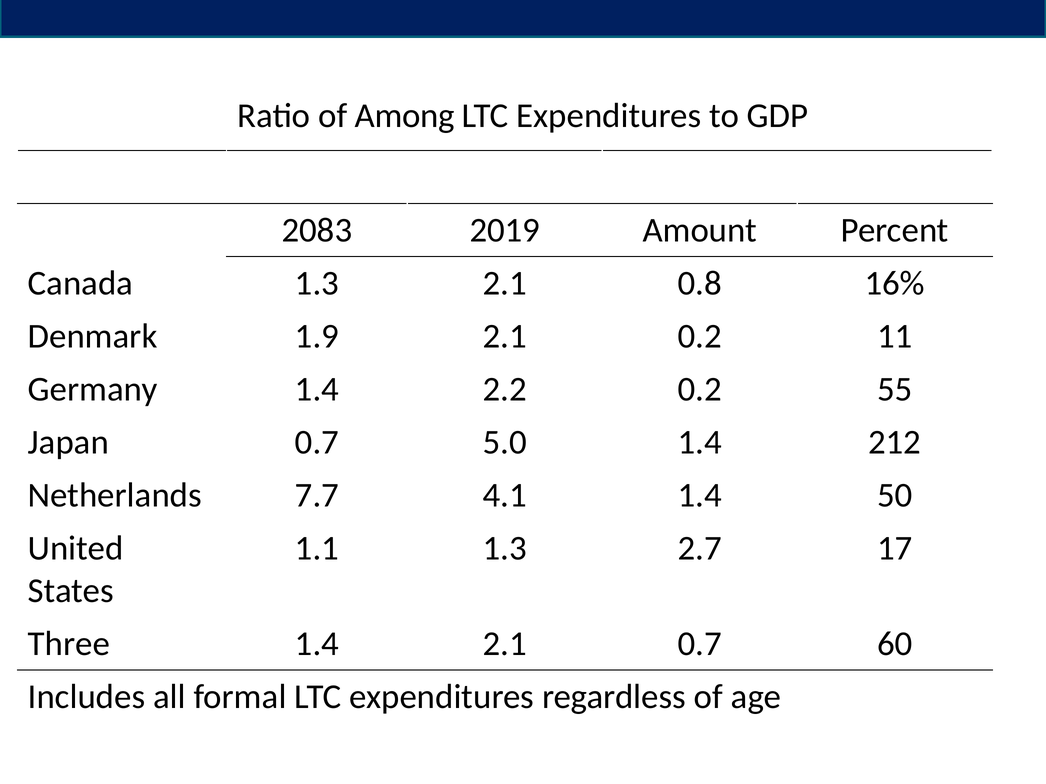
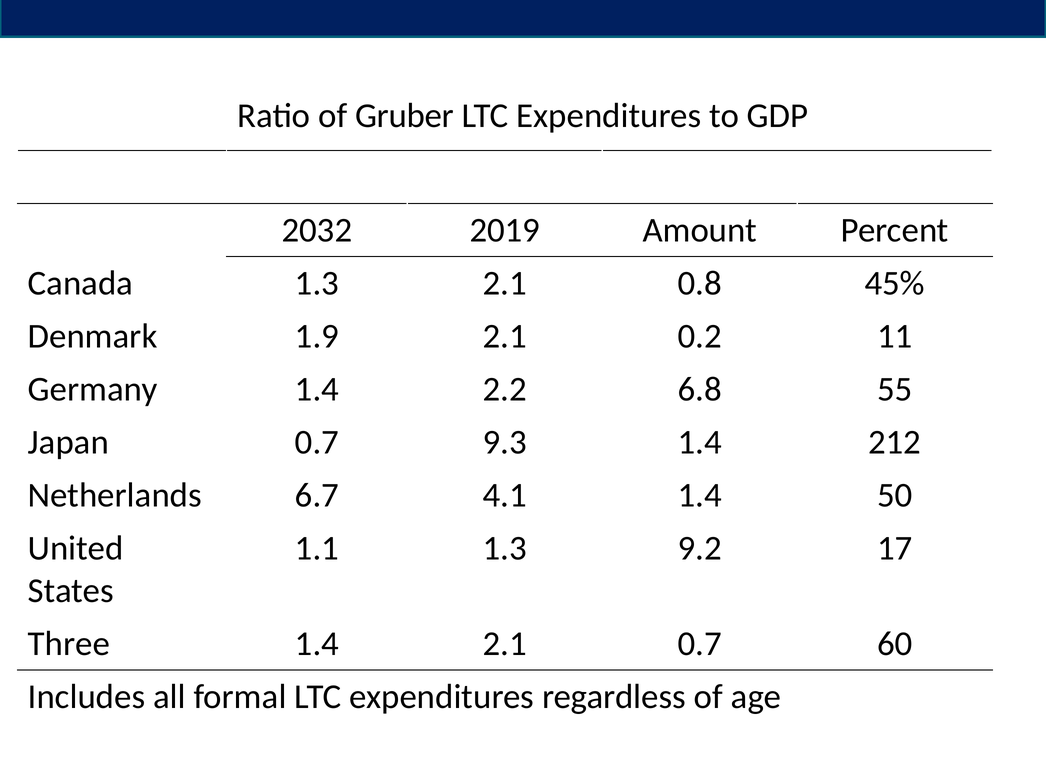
Among: Among -> Gruber
2083: 2083 -> 2032
16%: 16% -> 45%
2.2 0.2: 0.2 -> 6.8
5.0: 5.0 -> 9.3
7.7: 7.7 -> 6.7
2.7: 2.7 -> 9.2
